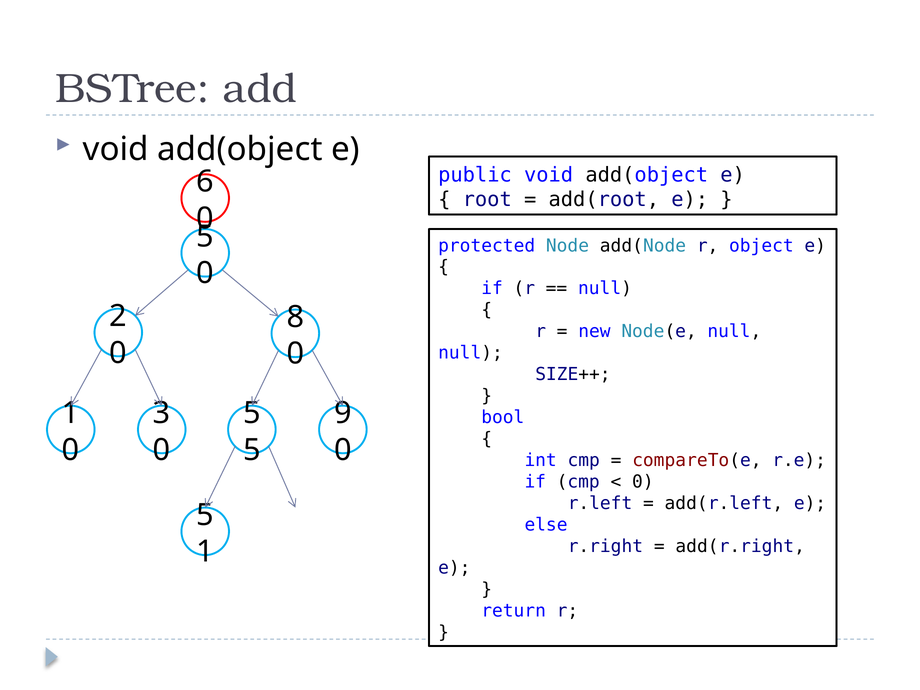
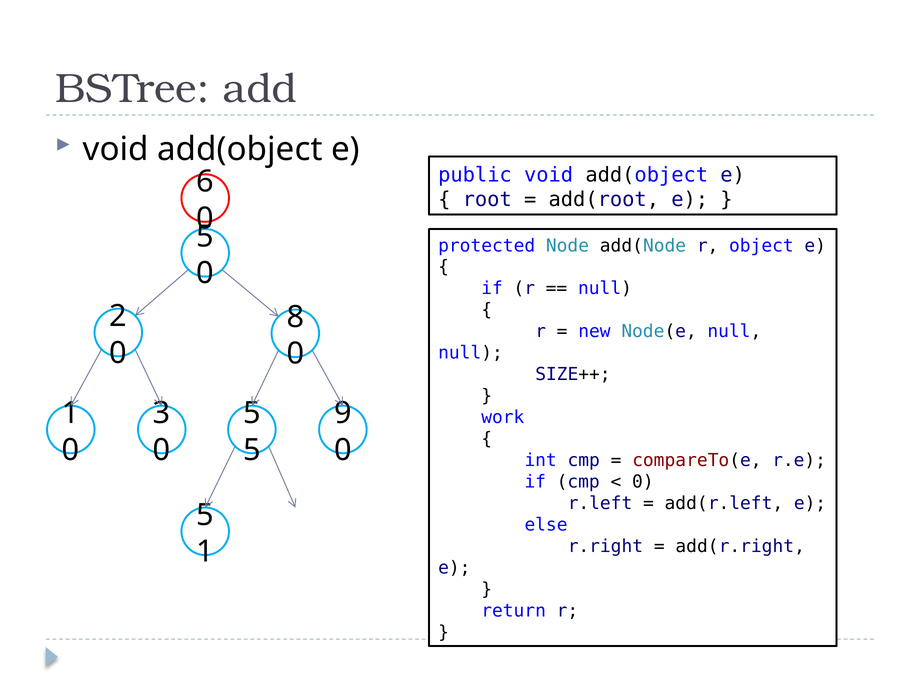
bool: bool -> work
